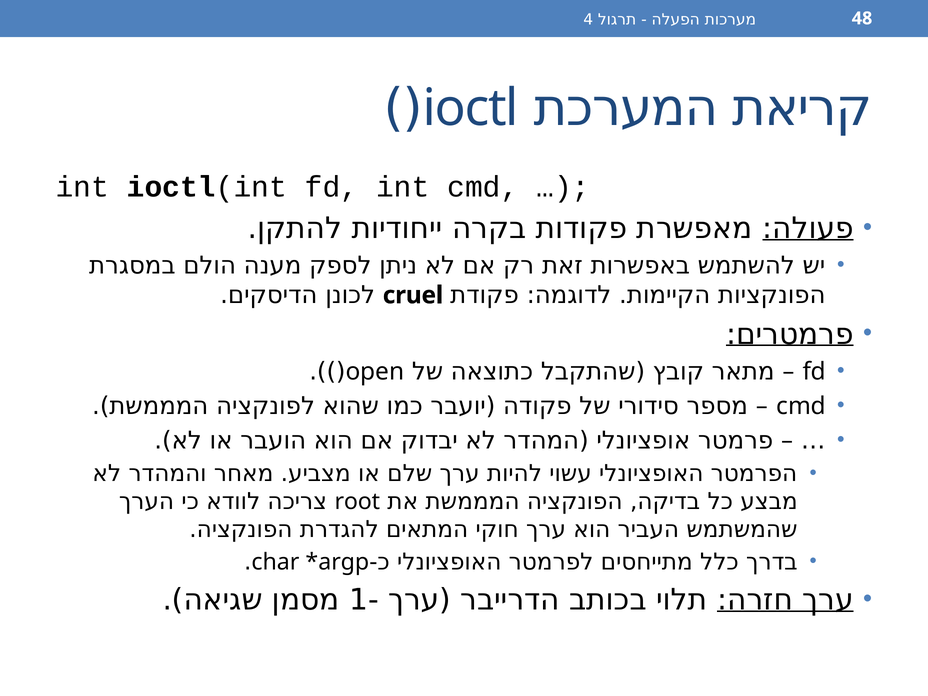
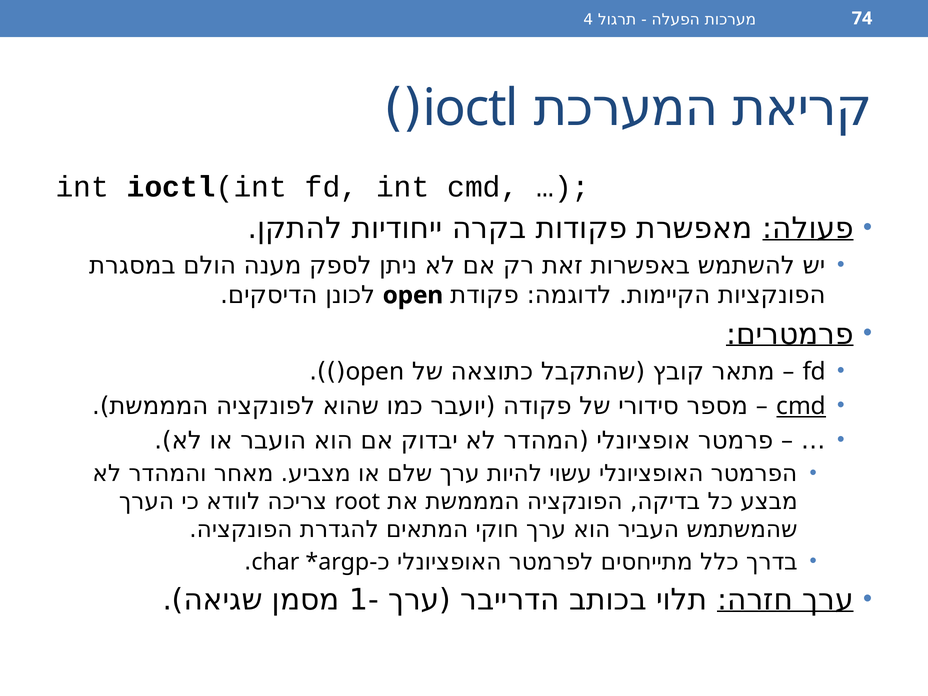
48: 48 -> 74
cruel at (413, 295): cruel -> open
cmd at (801, 406) underline: none -> present
